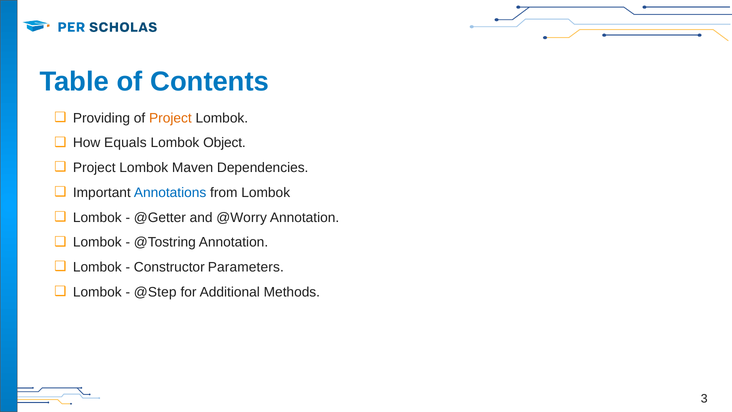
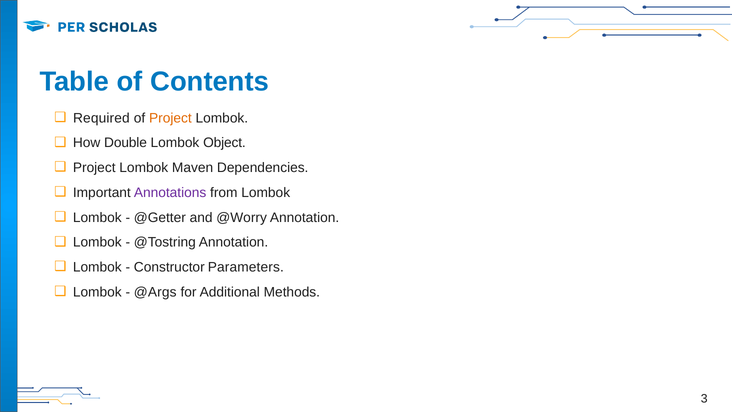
Providing: Providing -> Required
Equals: Equals -> Double
Annotations colour: blue -> purple
@Step: @Step -> @Args
